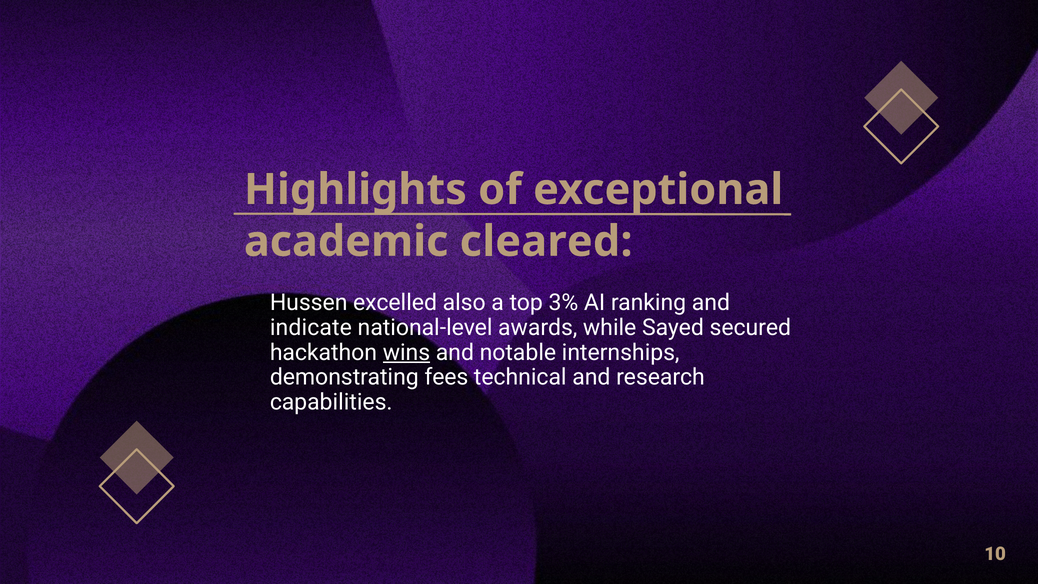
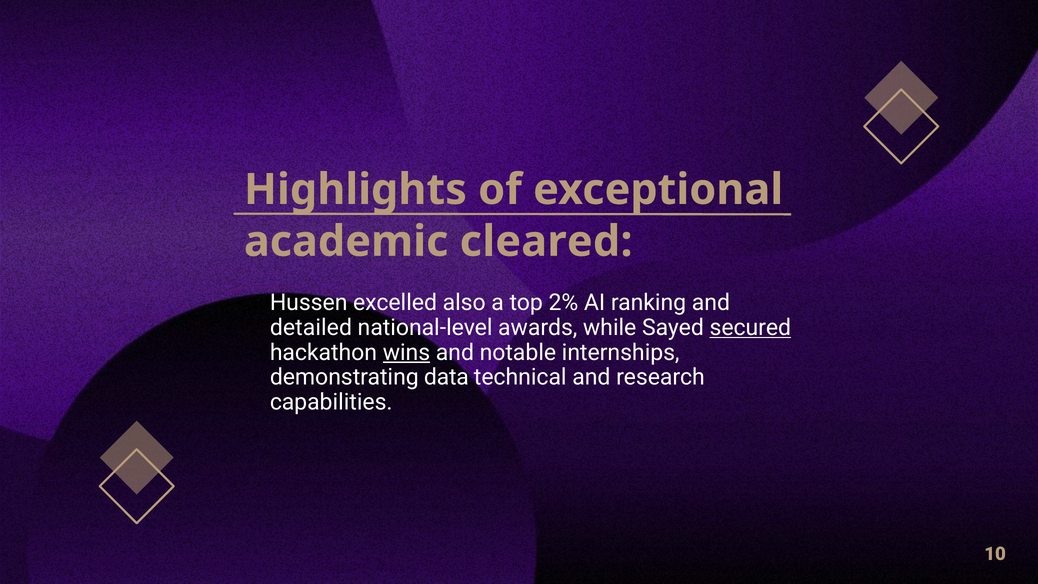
3%: 3% -> 2%
indicate: indicate -> detailed
secured underline: none -> present
fees: fees -> data
